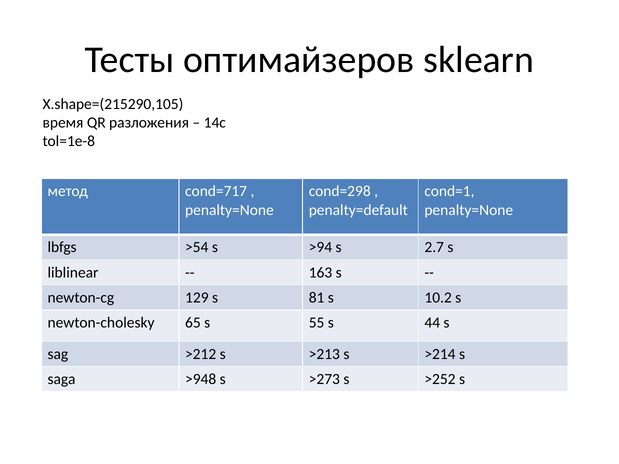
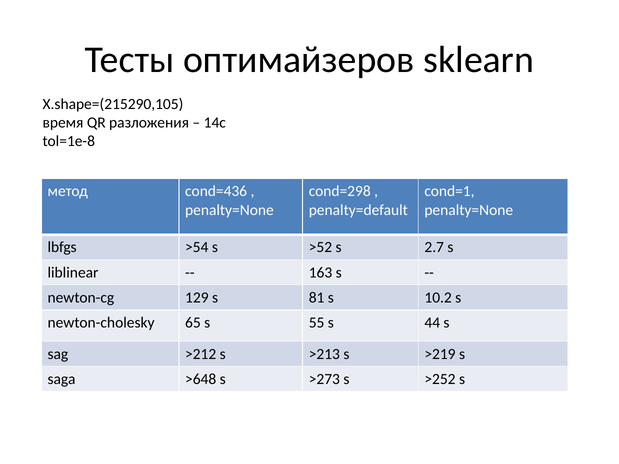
cond=717: cond=717 -> cond=436
>94: >94 -> >52
>214: >214 -> >219
>948: >948 -> >648
